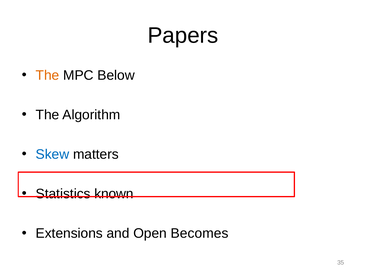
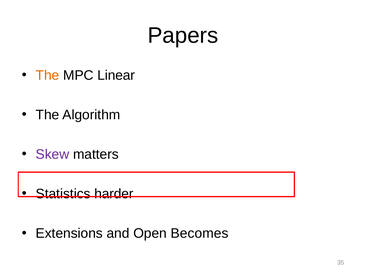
Below: Below -> Linear
Skew colour: blue -> purple
known: known -> harder
